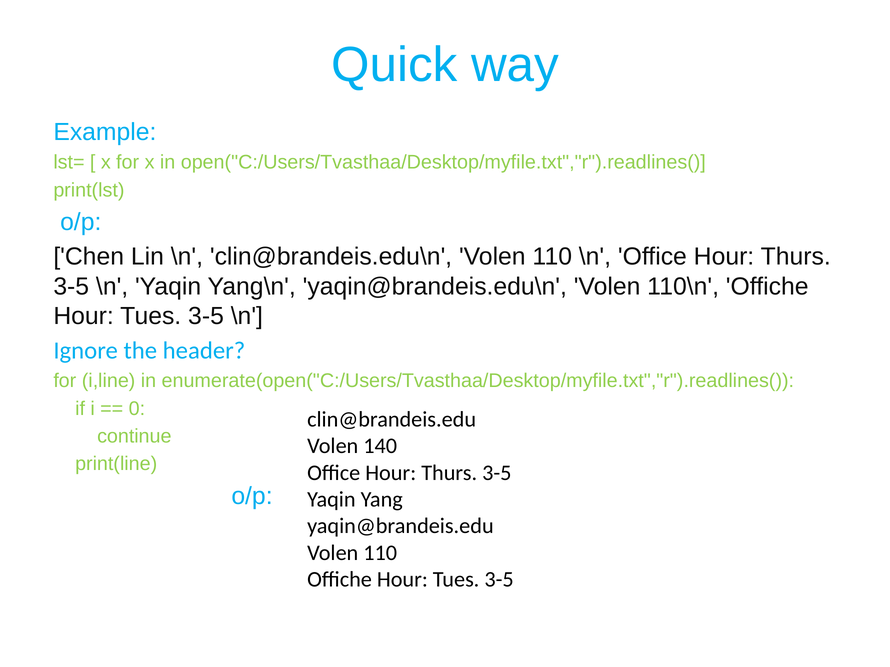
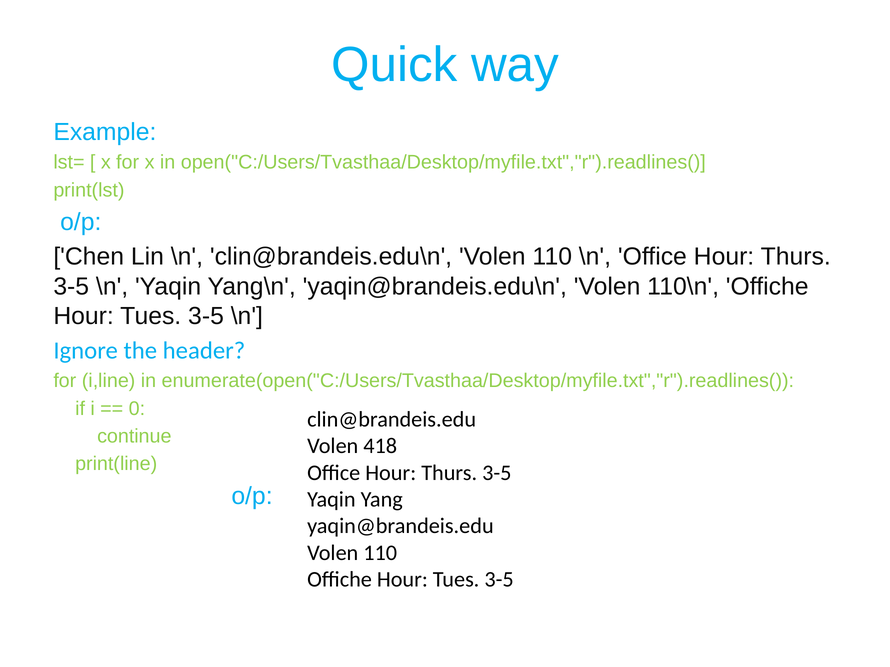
140: 140 -> 418
